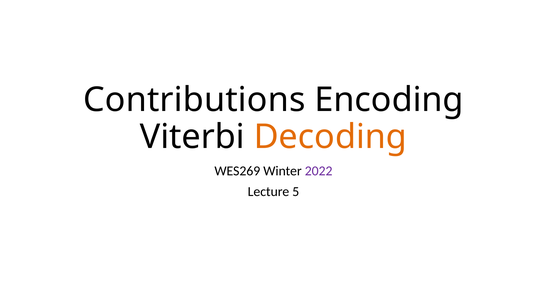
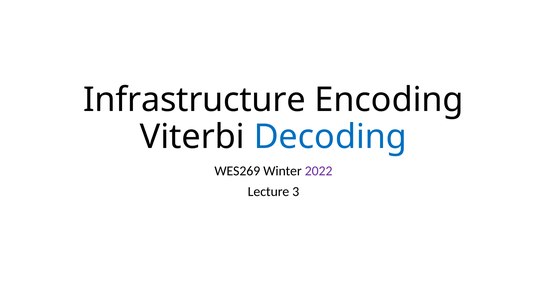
Contributions: Contributions -> Infrastructure
Decoding colour: orange -> blue
5: 5 -> 3
